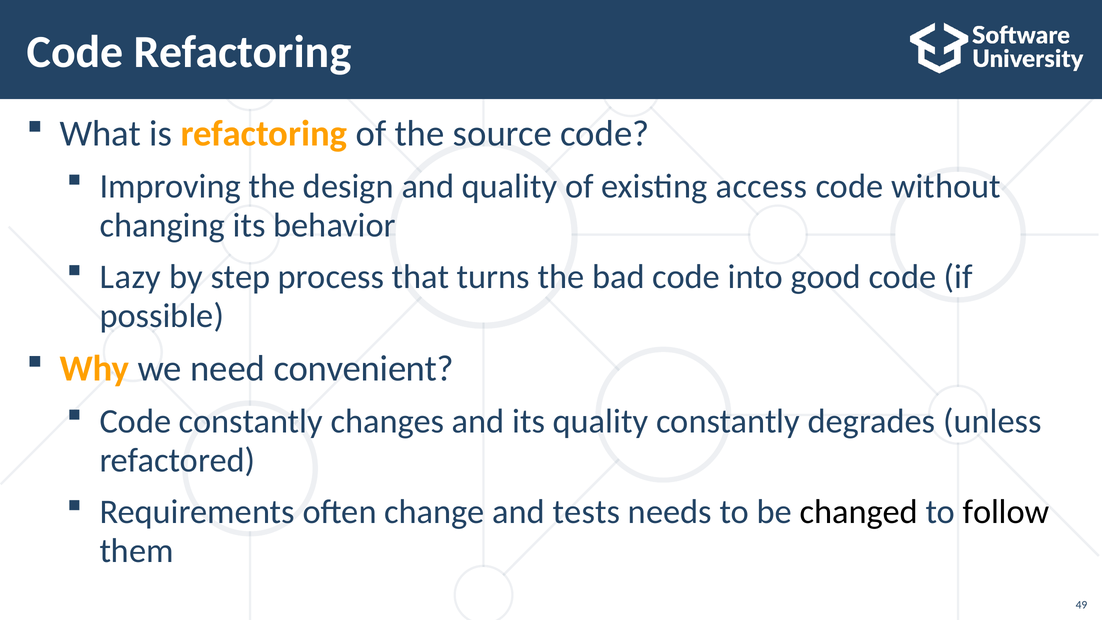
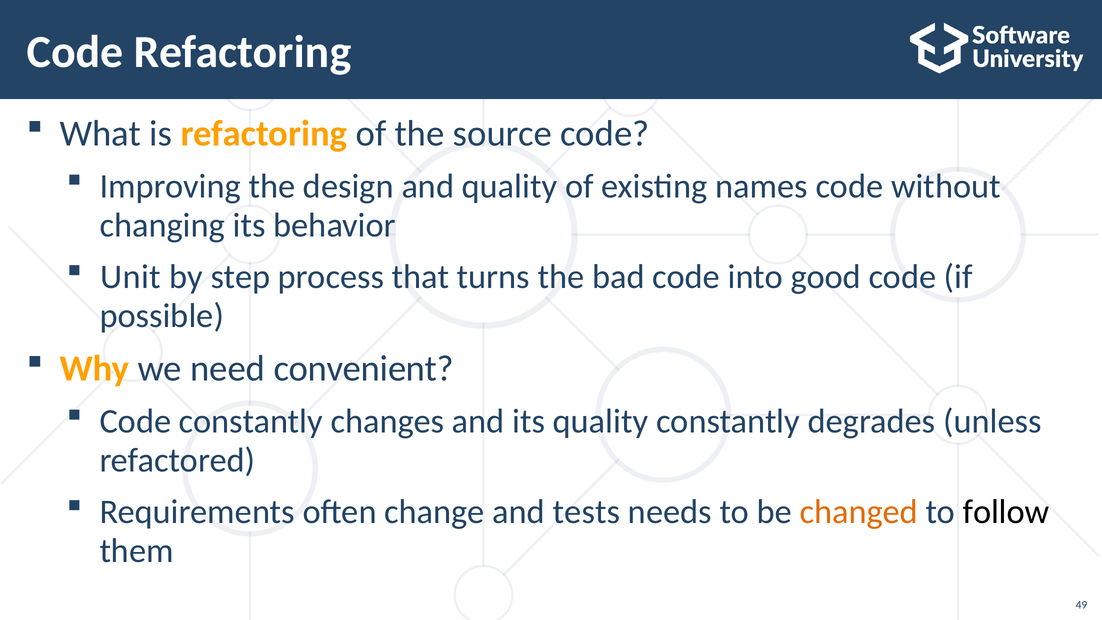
access: access -> names
Lazy: Lazy -> Unit
changed colour: black -> orange
